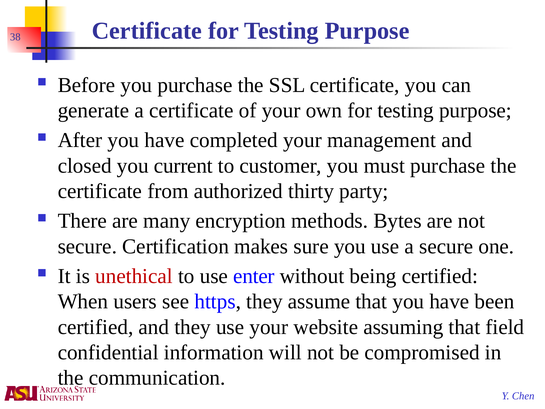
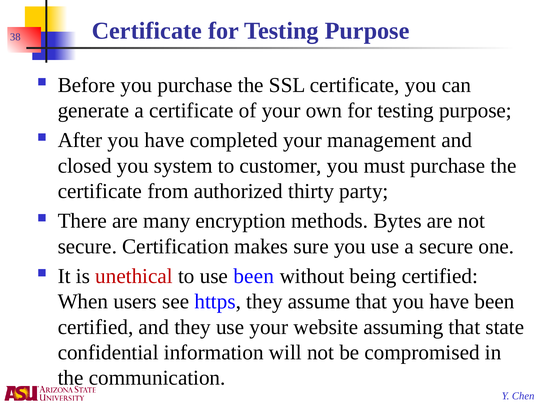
current: current -> system
use enter: enter -> been
field: field -> state
